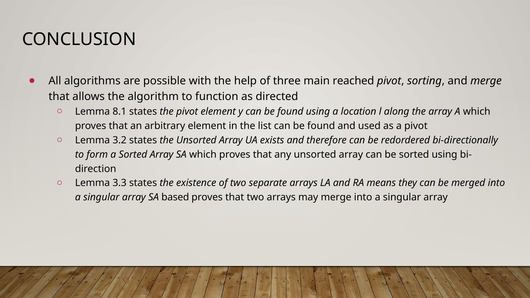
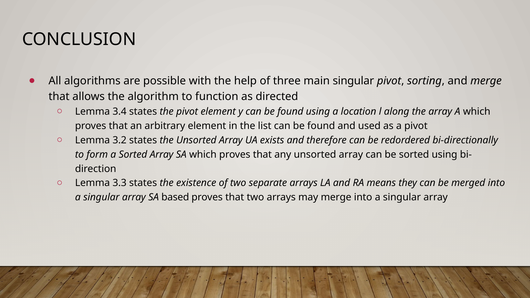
main reached: reached -> singular
8.1: 8.1 -> 3.4
